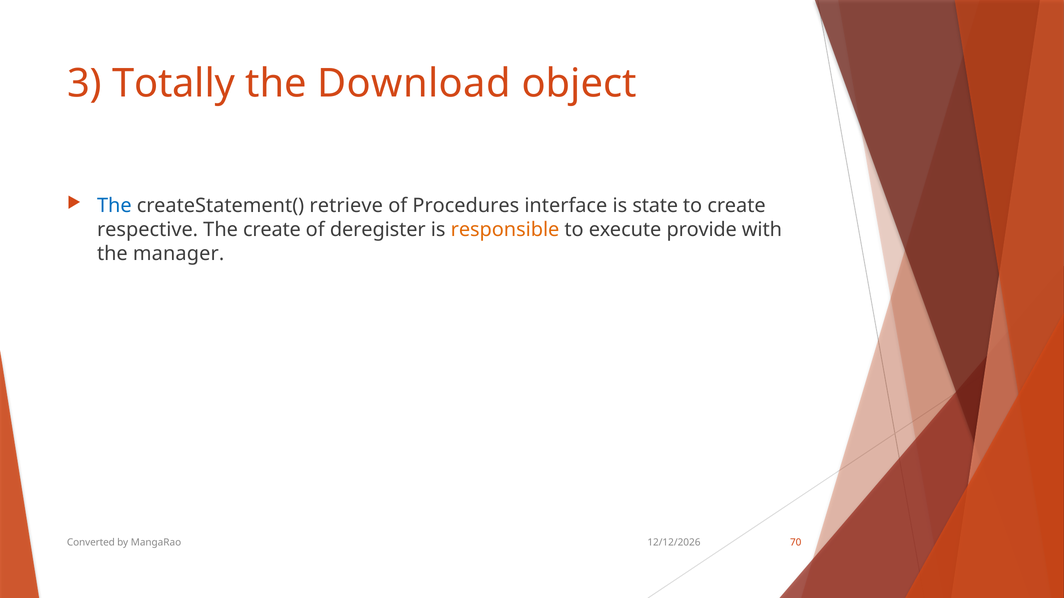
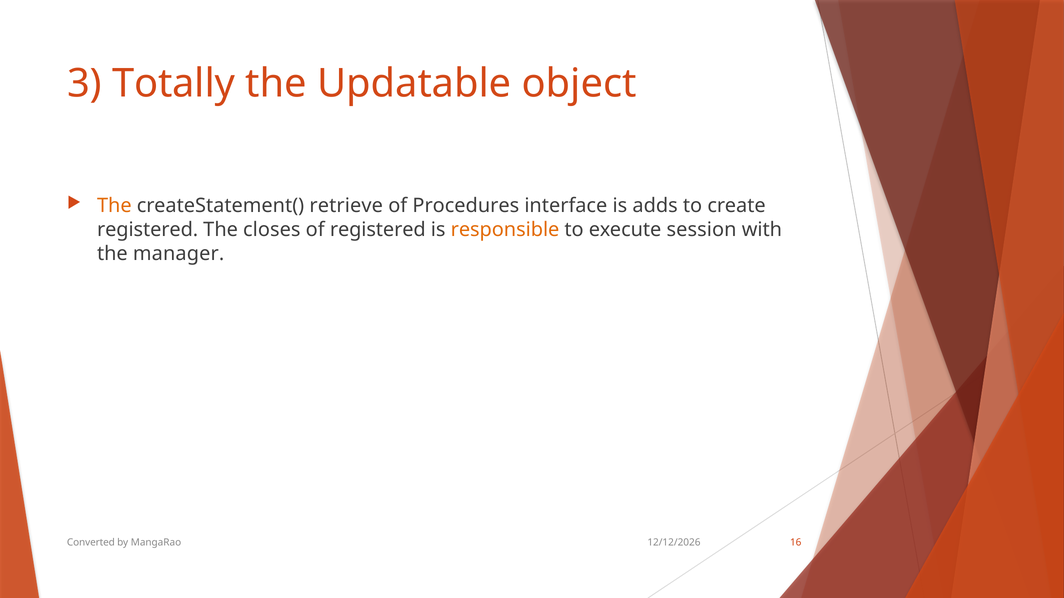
Download: Download -> Updatable
The at (114, 206) colour: blue -> orange
state: state -> adds
respective at (148, 230): respective -> registered
The create: create -> closes
of deregister: deregister -> registered
provide: provide -> session
70: 70 -> 16
